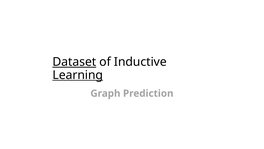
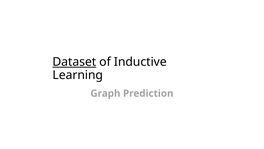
Learning underline: present -> none
